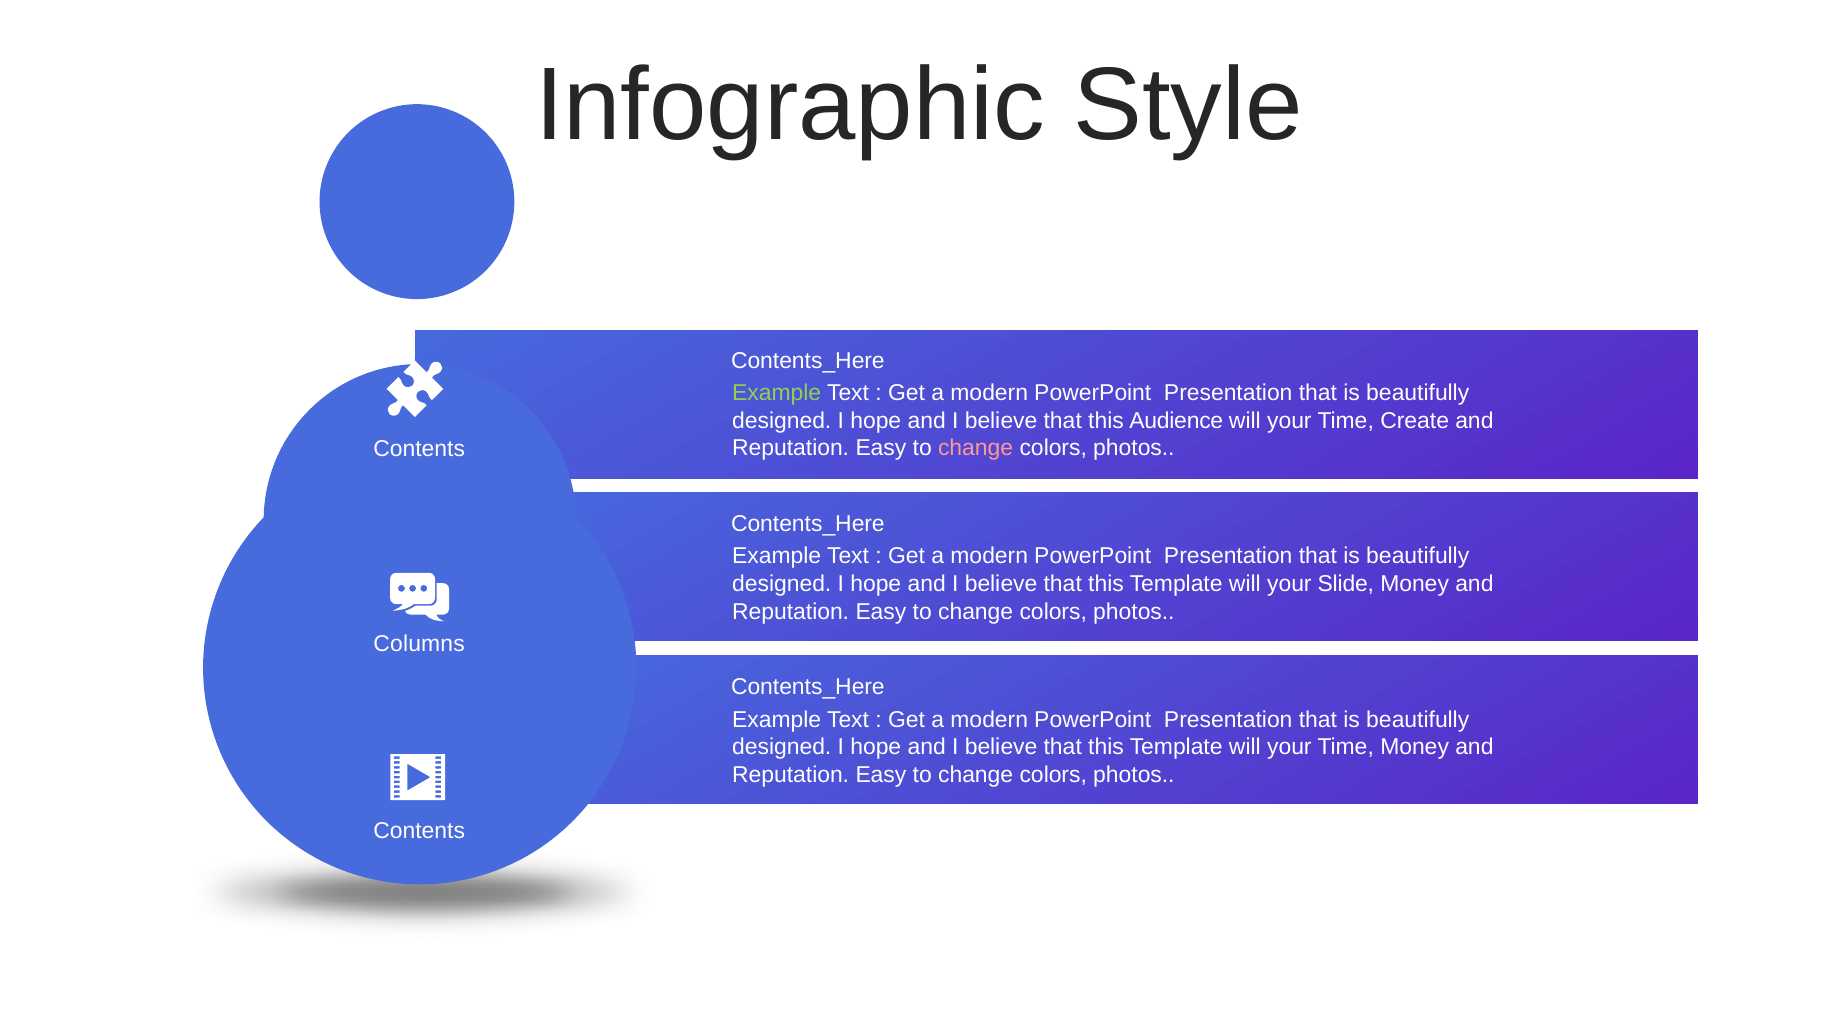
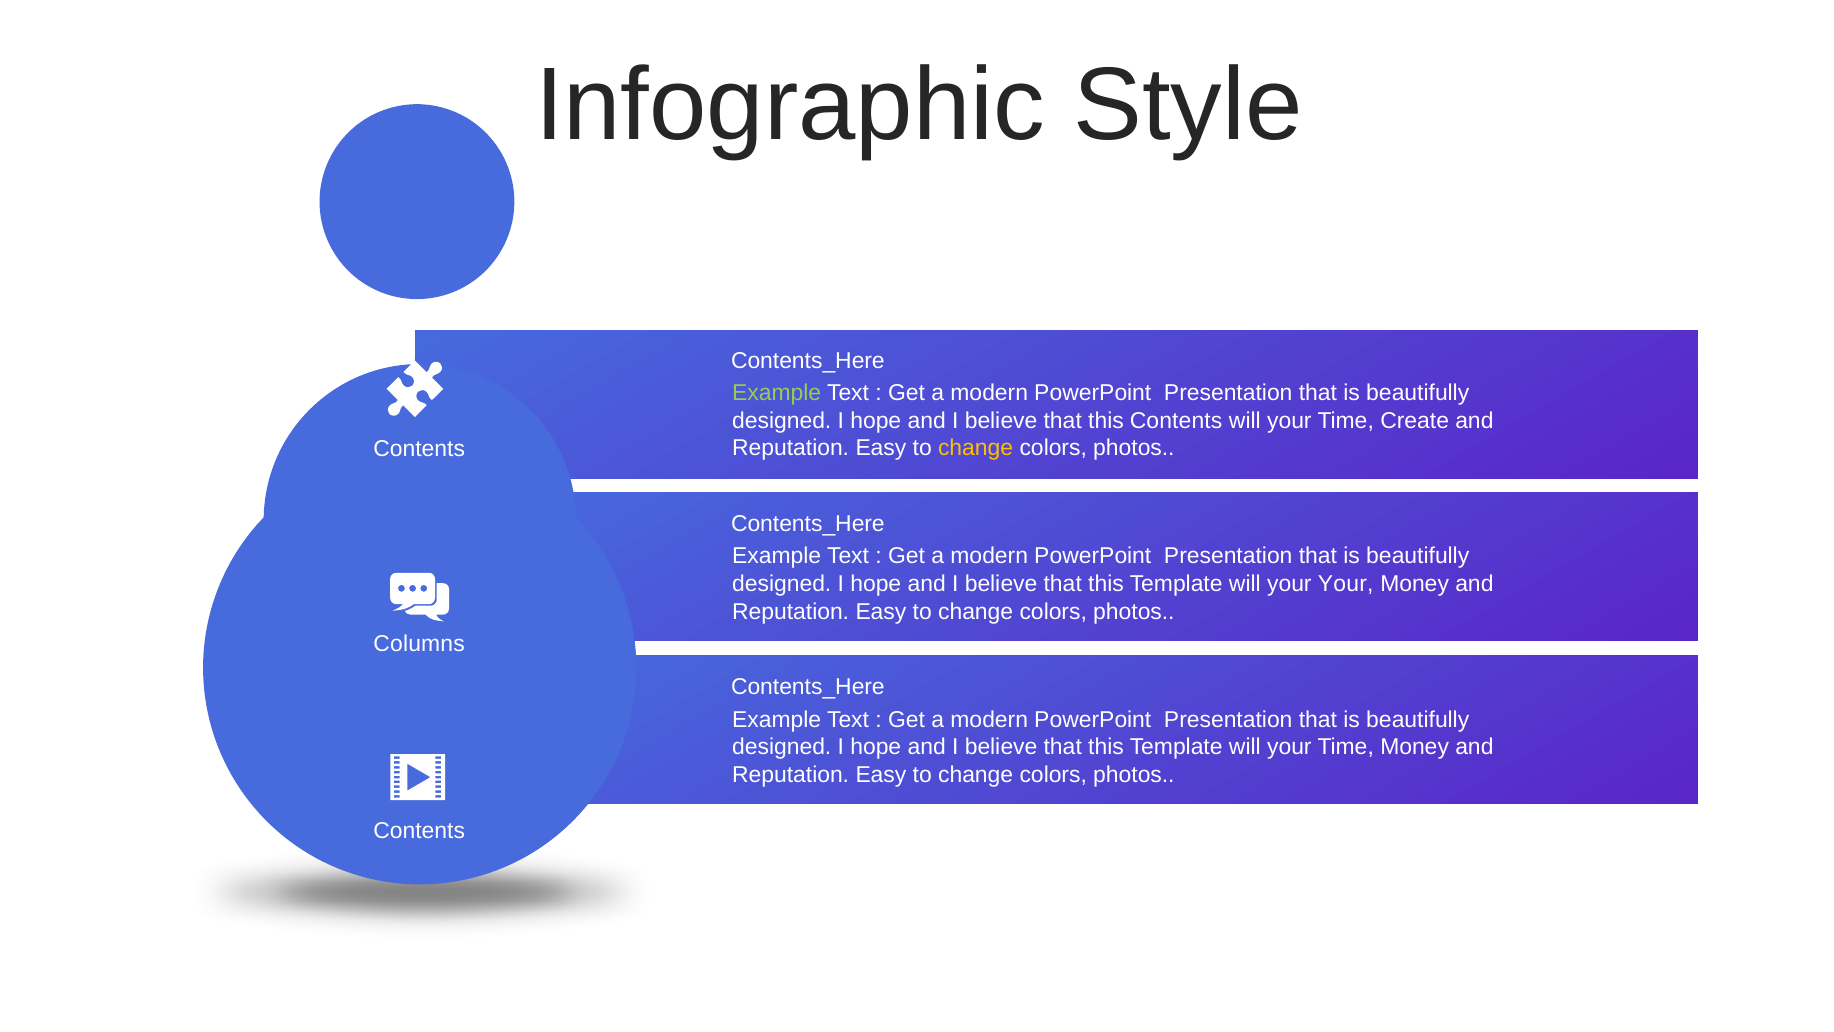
this Audience: Audience -> Contents
change at (976, 448) colour: pink -> yellow
your Slide: Slide -> Your
